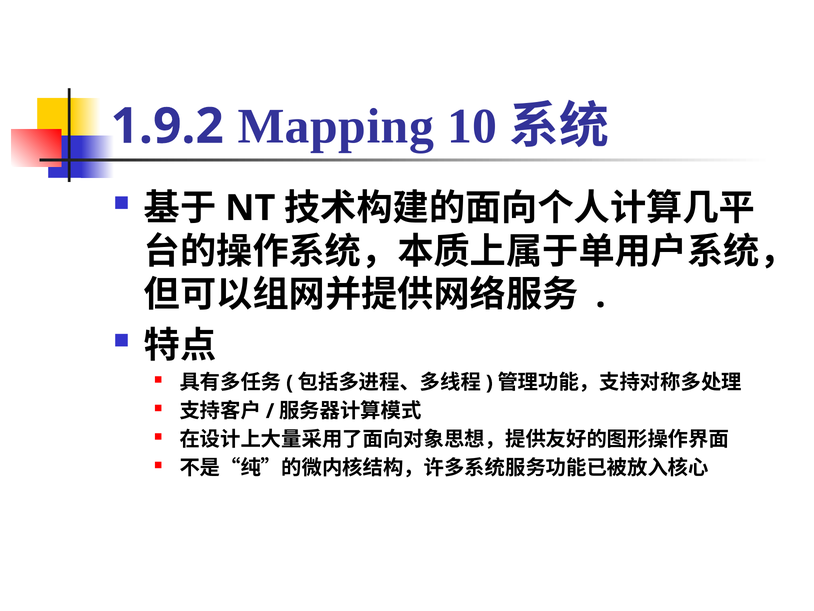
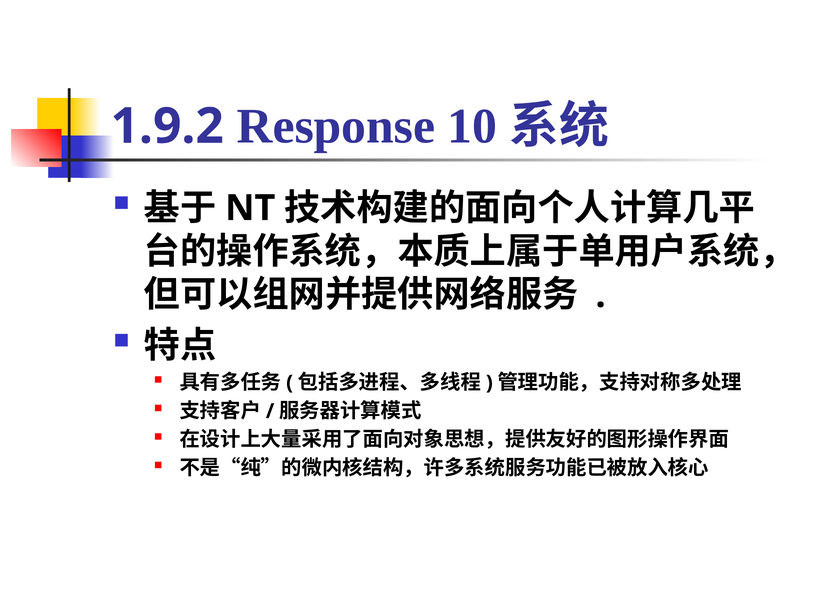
Mapping: Mapping -> Response
